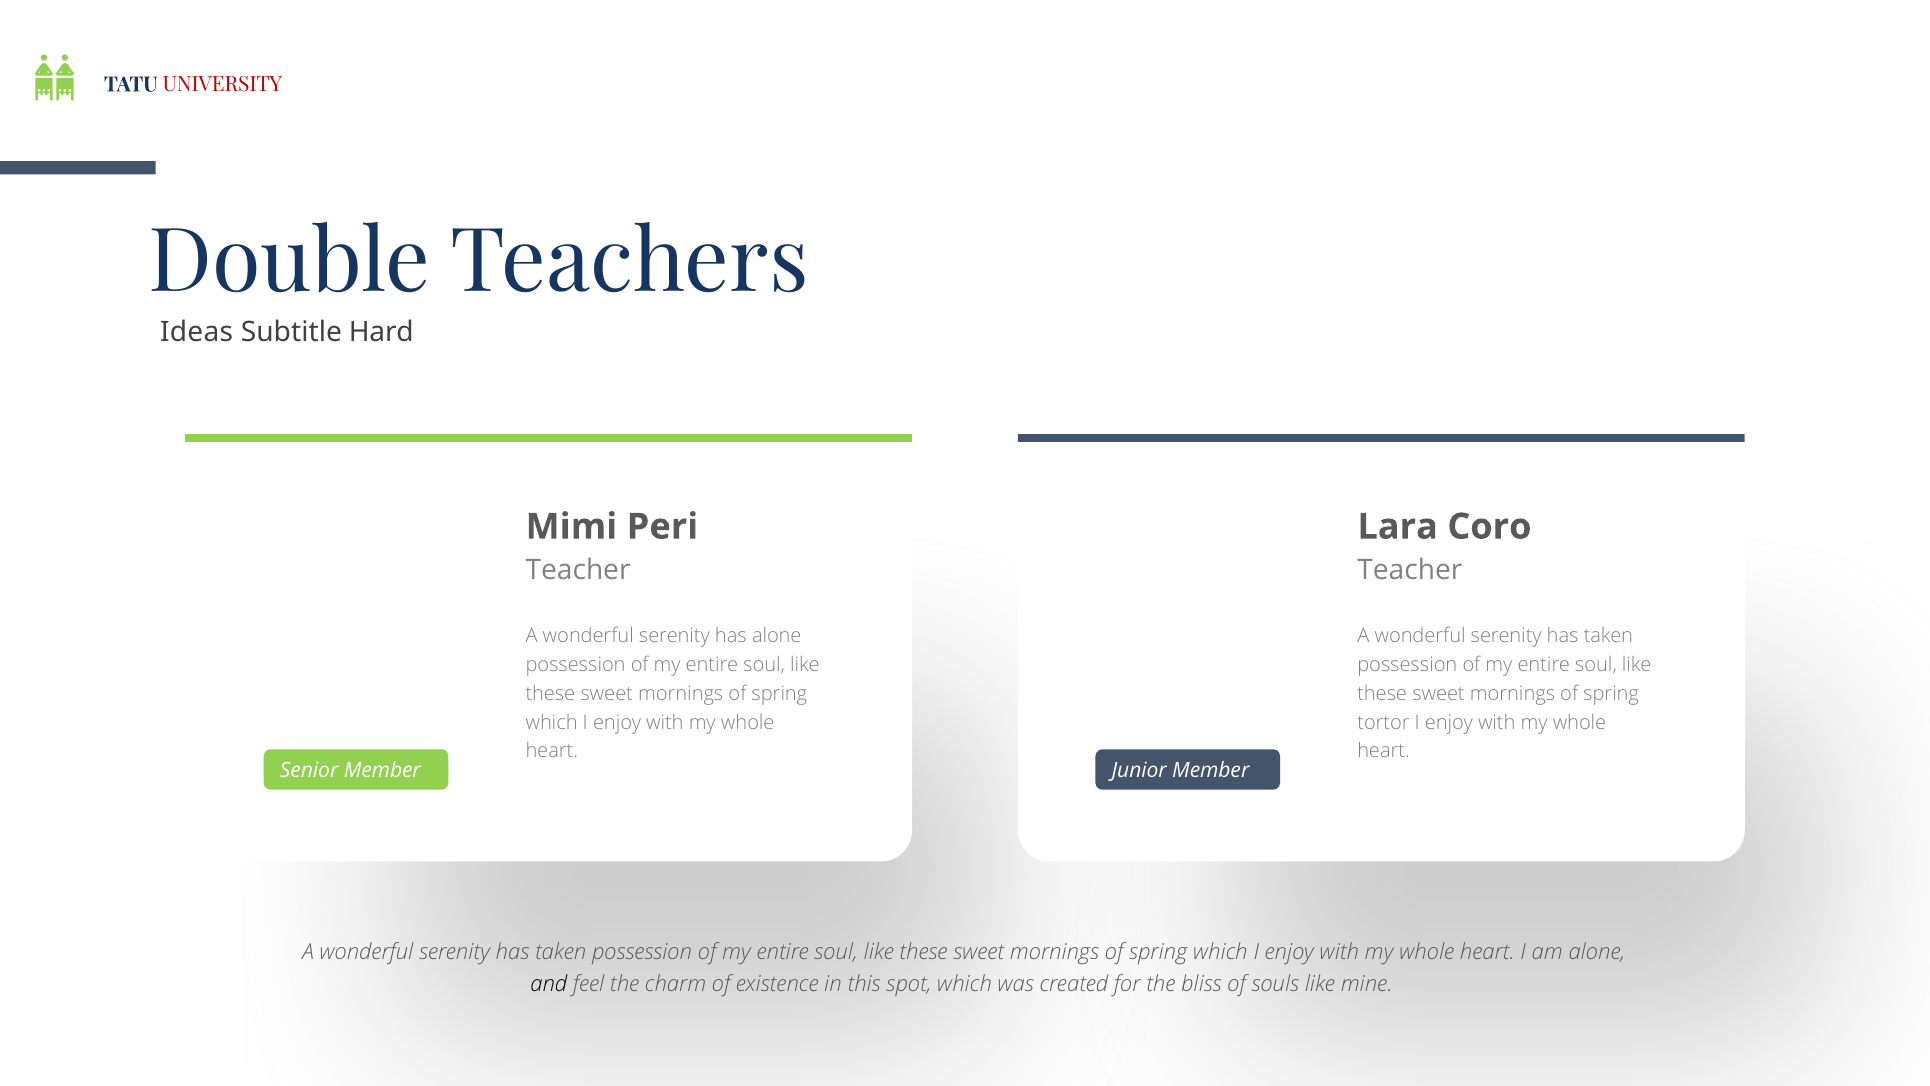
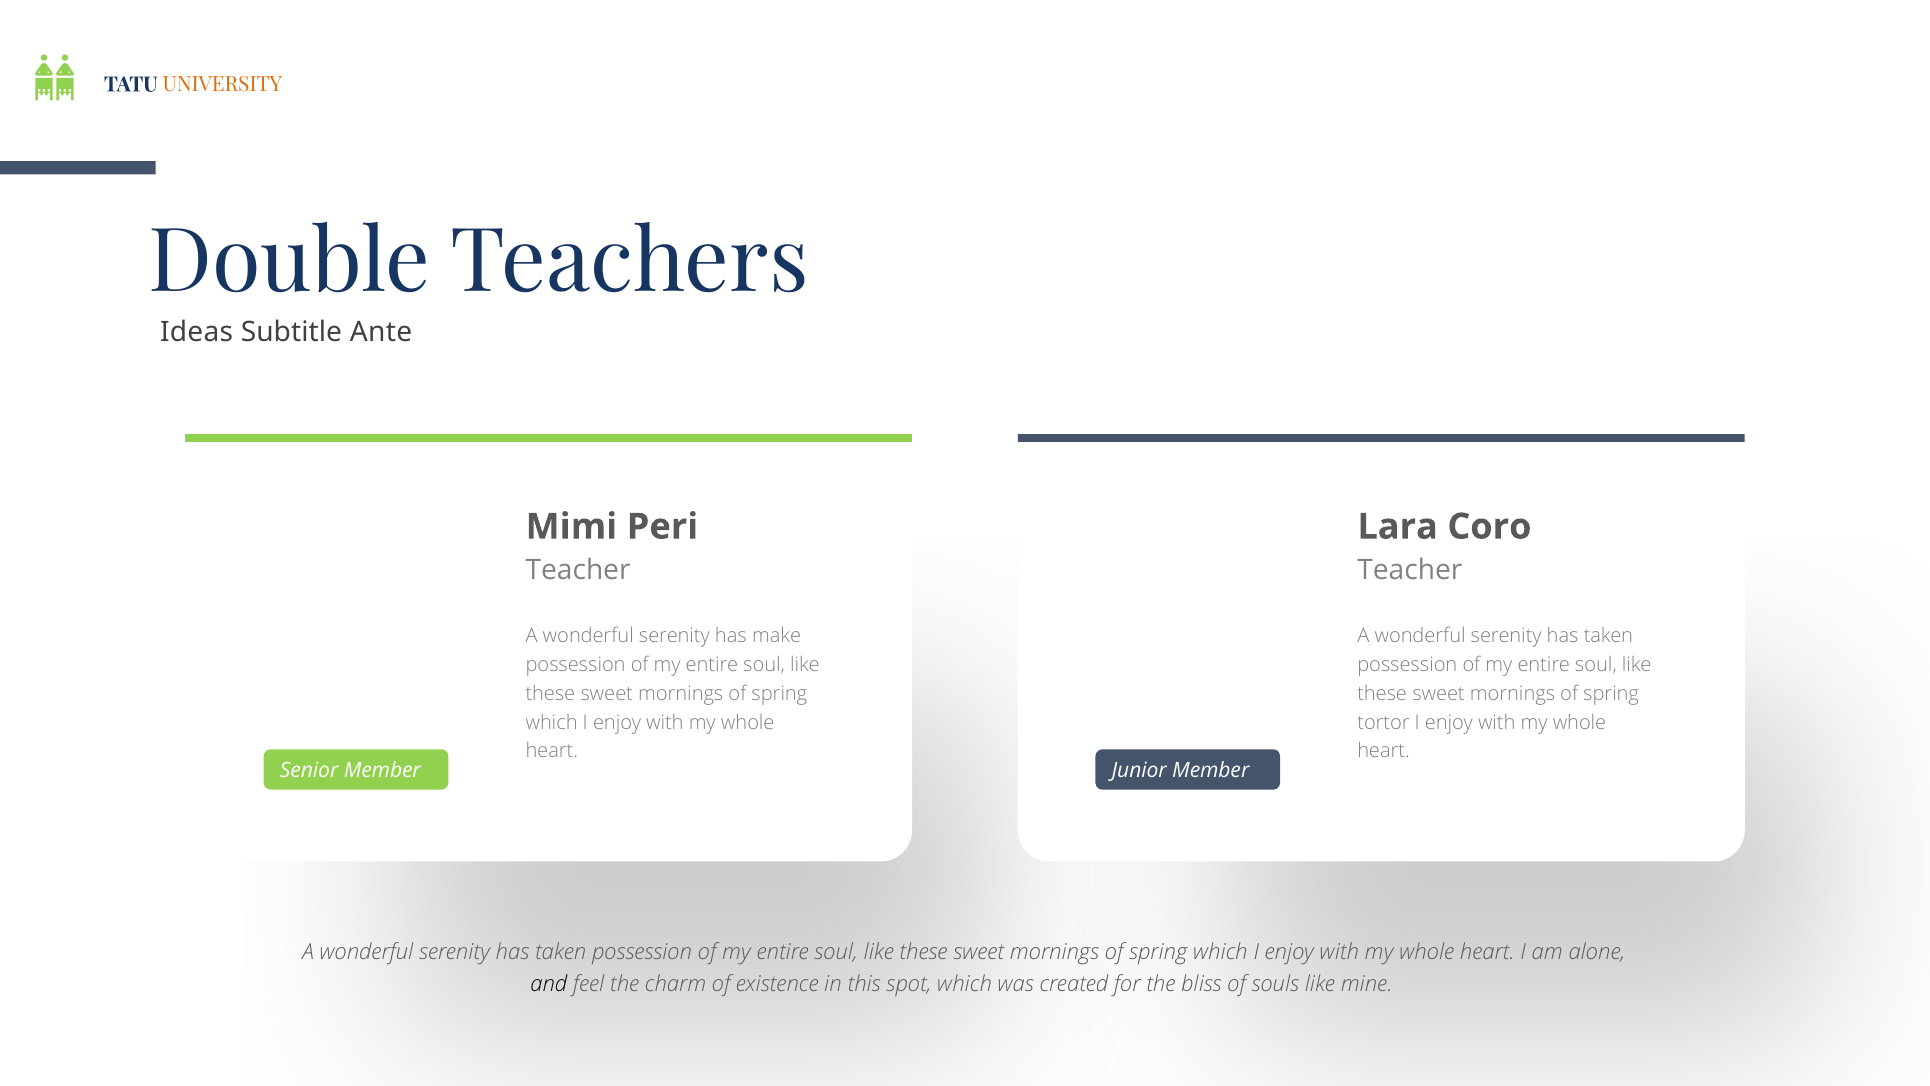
UNIVERSITY colour: red -> orange
Hard: Hard -> Ante
has alone: alone -> make
